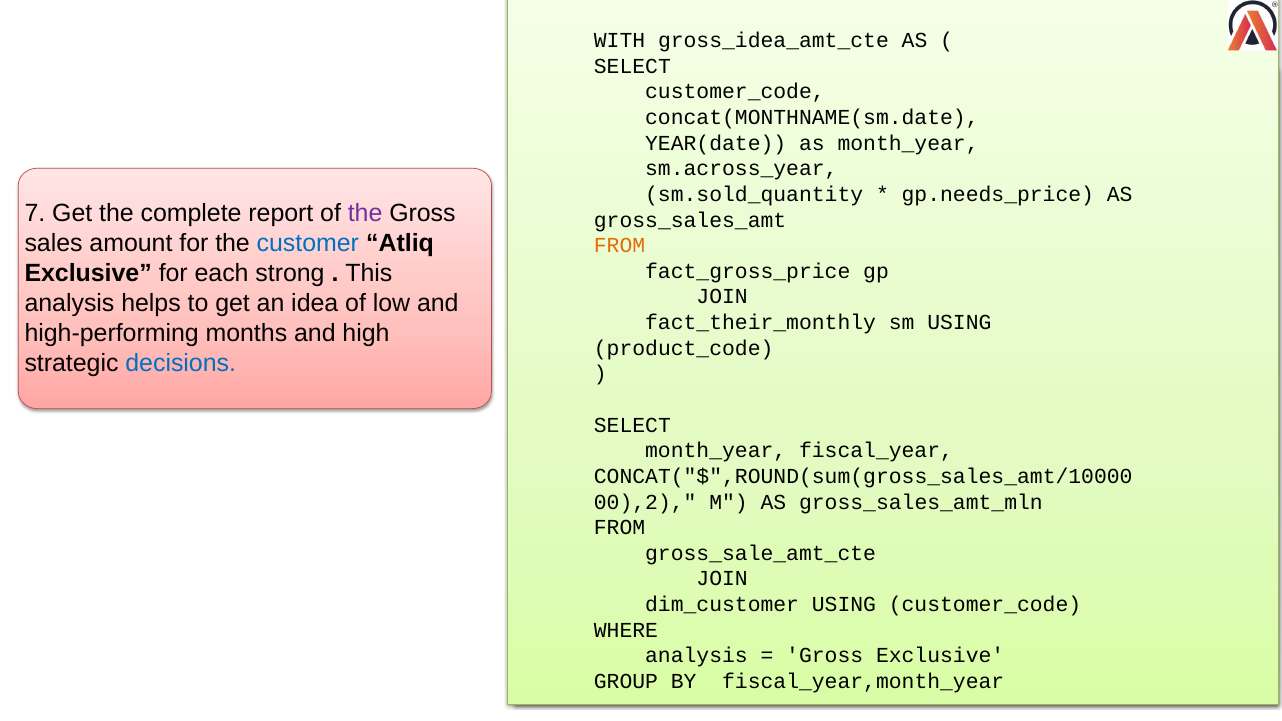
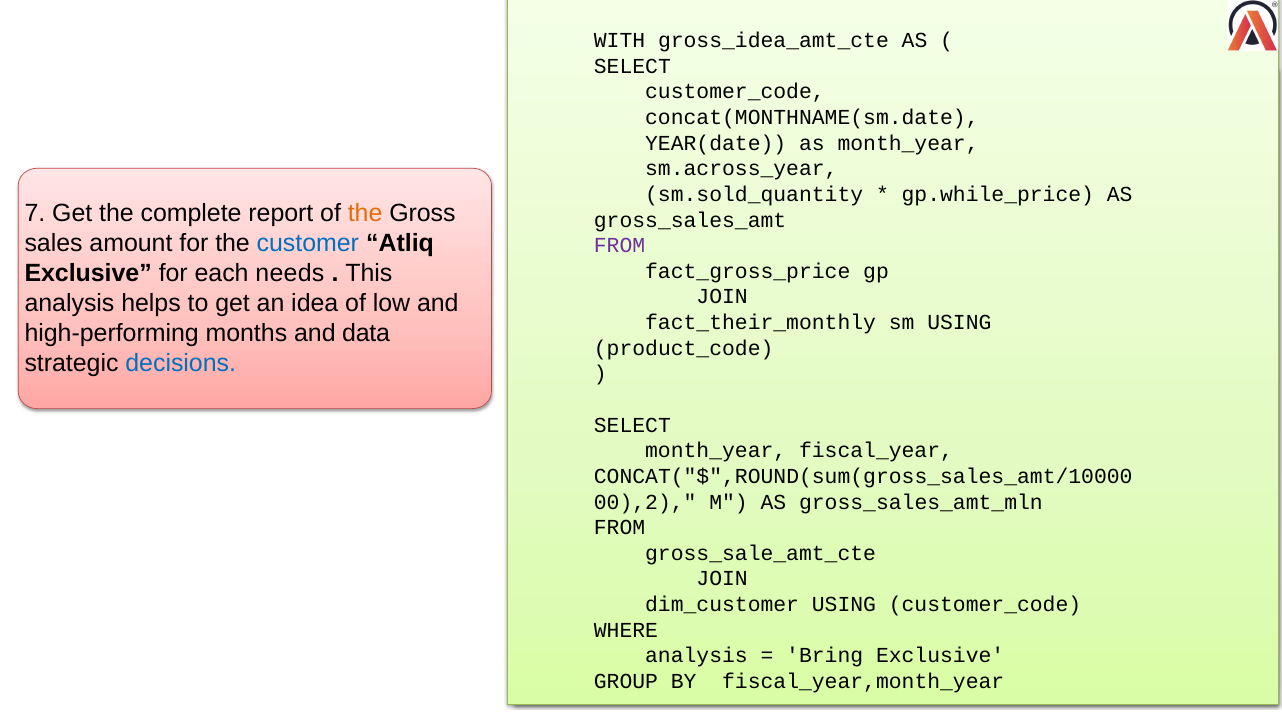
gp.needs_price: gp.needs_price -> gp.while_price
the at (365, 214) colour: purple -> orange
FROM at (620, 246) colour: orange -> purple
strong: strong -> needs
high: high -> data
Gross at (825, 656): Gross -> Bring
